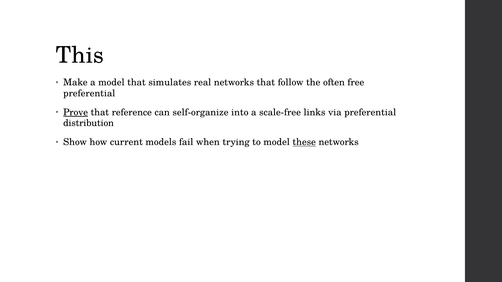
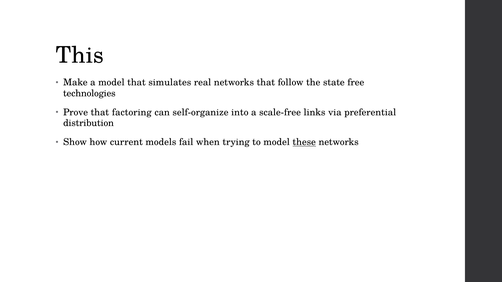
often: often -> state
preferential at (89, 93): preferential -> technologies
Prove underline: present -> none
reference: reference -> factoring
